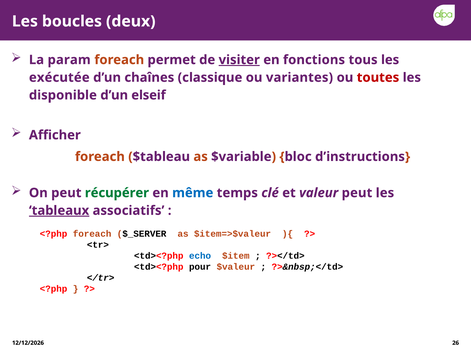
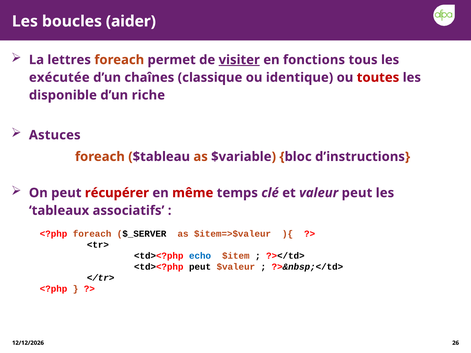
deux: deux -> aider
param: param -> lettres
variantes: variantes -> identique
elseif: elseif -> riche
Afficher: Afficher -> Astuces
récupérer colour: green -> red
même colour: blue -> red
tableaux underline: present -> none
<td><?php pour: pour -> peut
